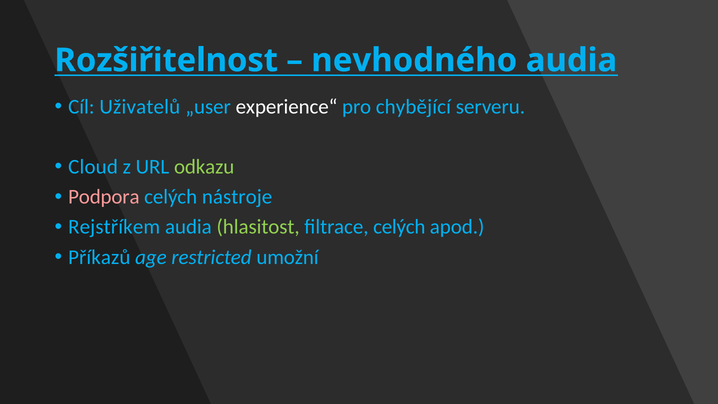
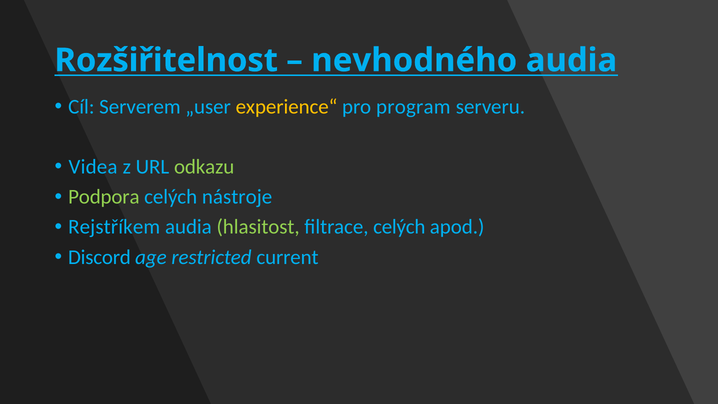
Uživatelů: Uživatelů -> Serverem
experience“ colour: white -> yellow
chybějící: chybějící -> program
Cloud: Cloud -> Videa
Podpora colour: pink -> light green
Příkazů: Příkazů -> Discord
umožní: umožní -> current
